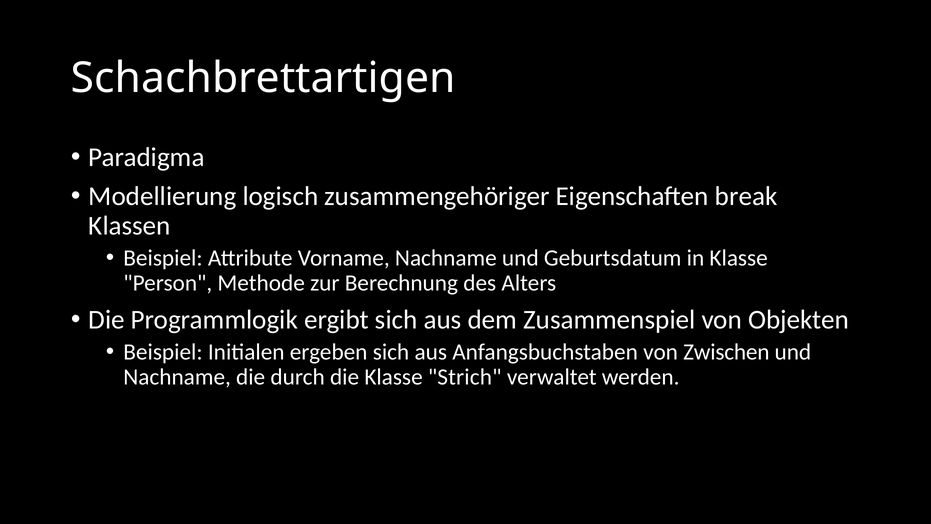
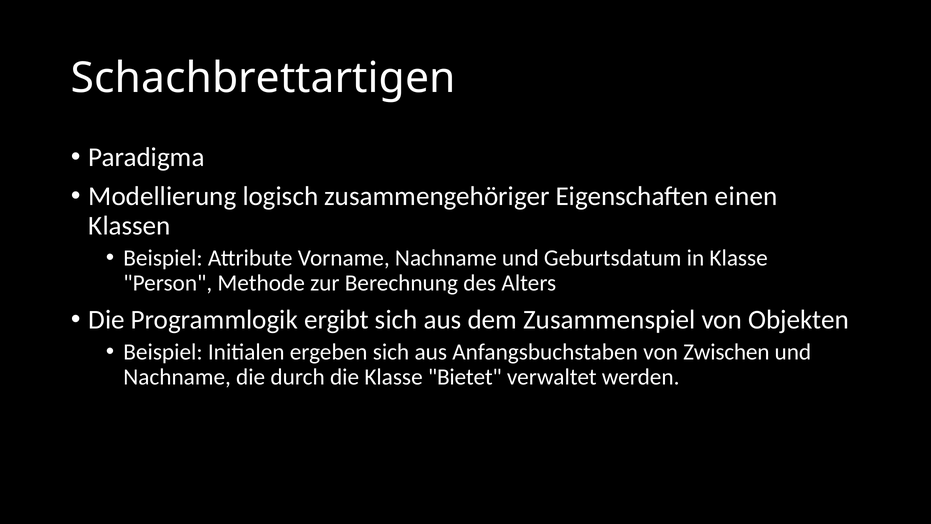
break: break -> einen
Strich: Strich -> Bietet
